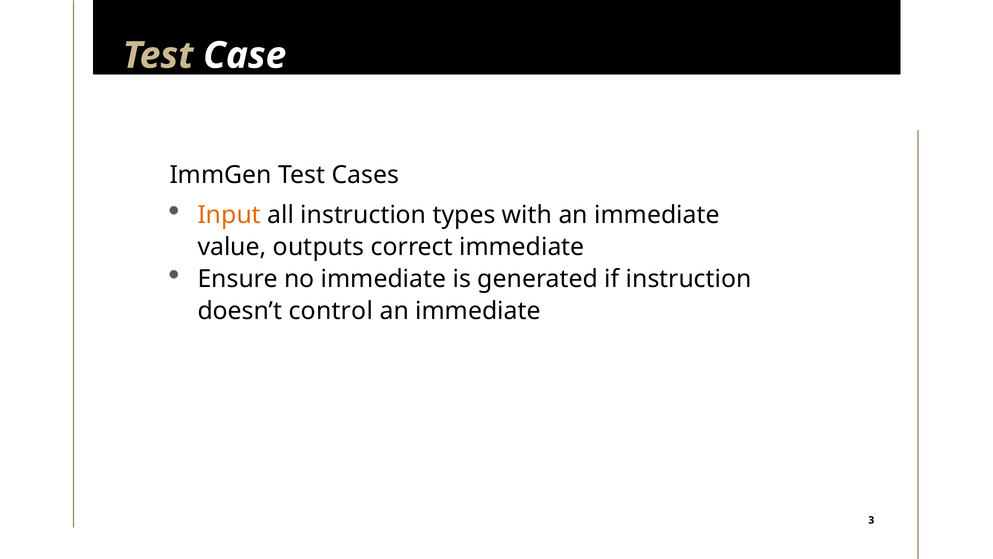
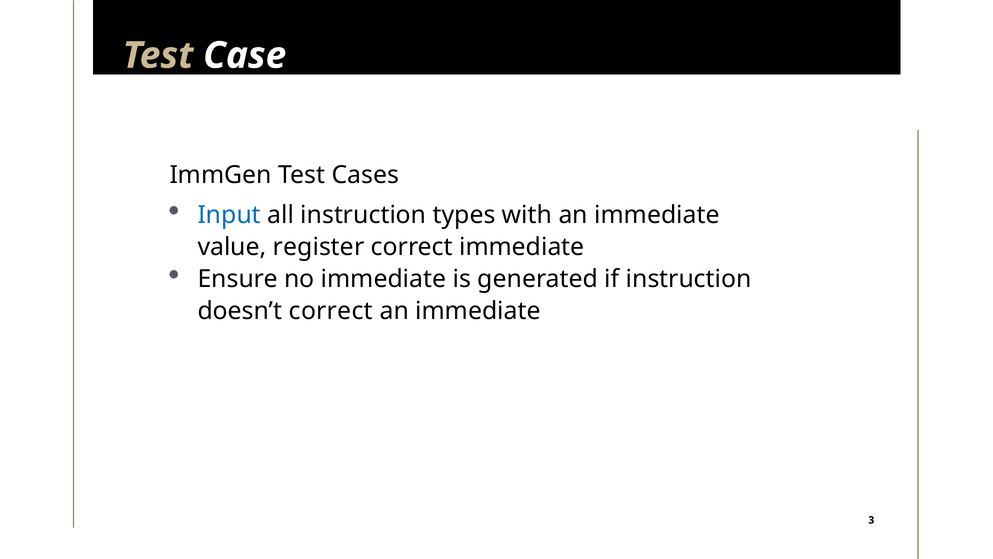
Input colour: orange -> blue
outputs: outputs -> register
doesn’t control: control -> correct
